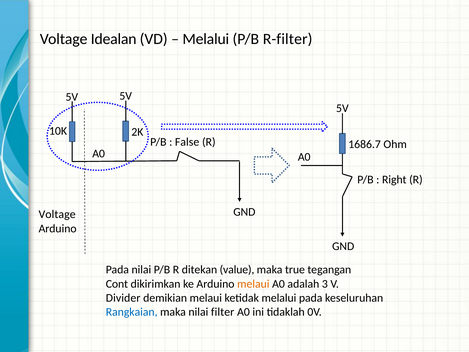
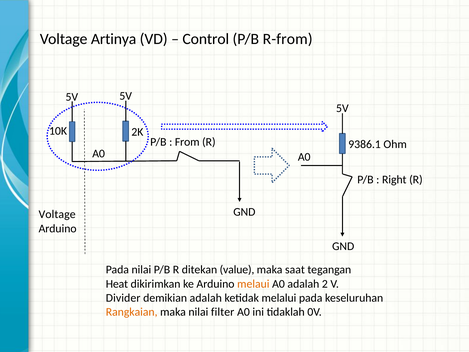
Idealan: Idealan -> Artinya
Melalui at (206, 39): Melalui -> Control
R-filter: R-filter -> R-from
False: False -> From
1686.7: 1686.7 -> 9386.1
true: true -> saat
Cont: Cont -> Heat
3: 3 -> 2
demikian melaui: melaui -> adalah
Rangkaian colour: blue -> orange
